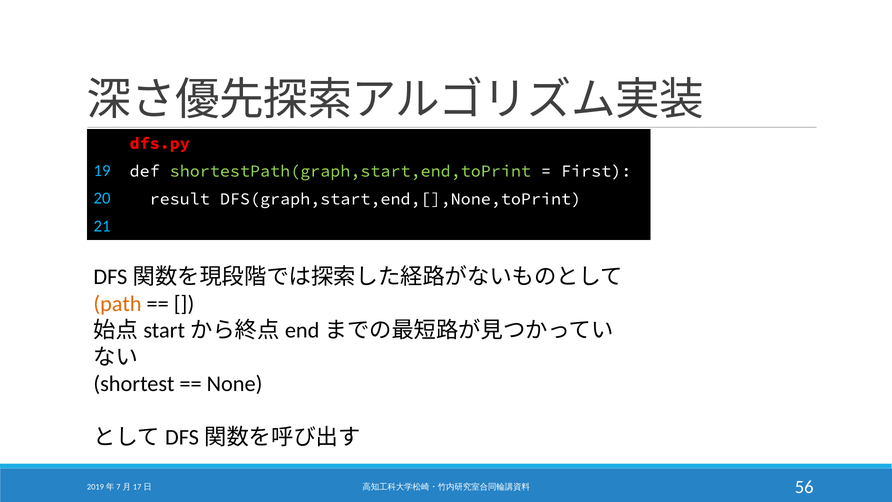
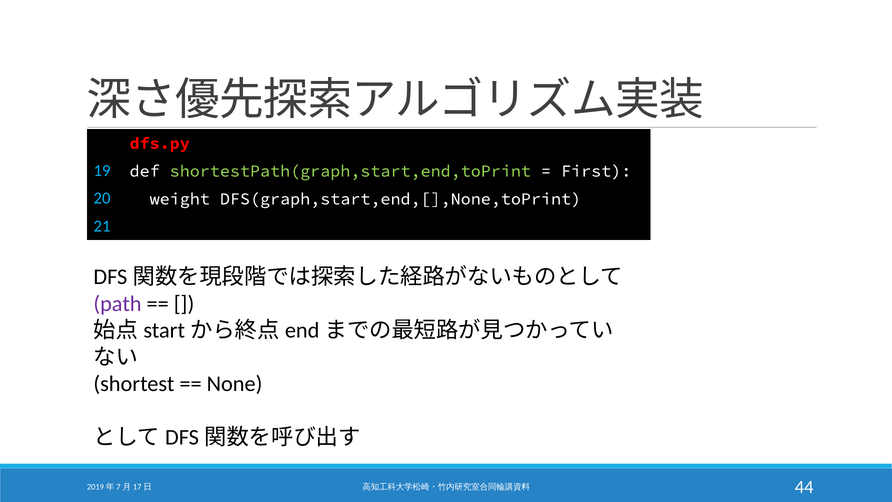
result: result -> weight
path colour: orange -> purple
56: 56 -> 44
